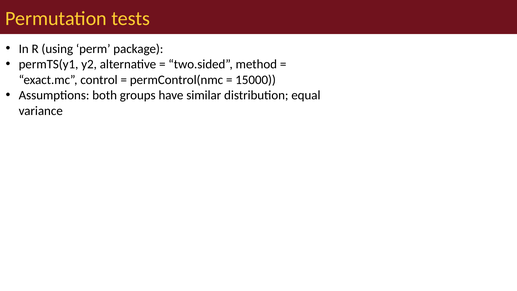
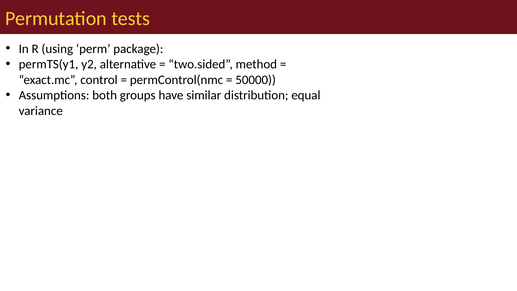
15000: 15000 -> 50000
